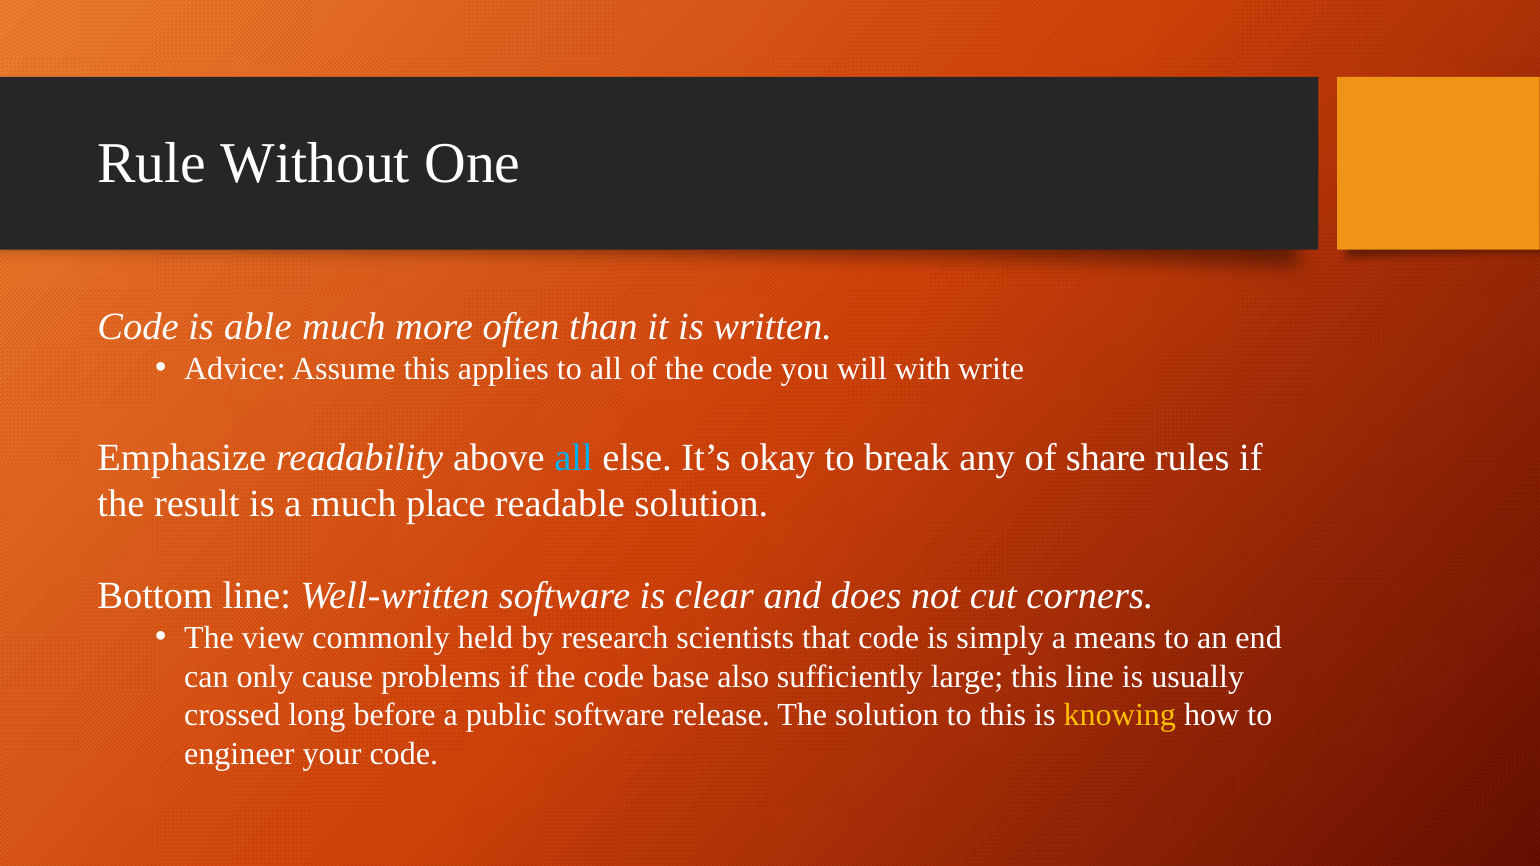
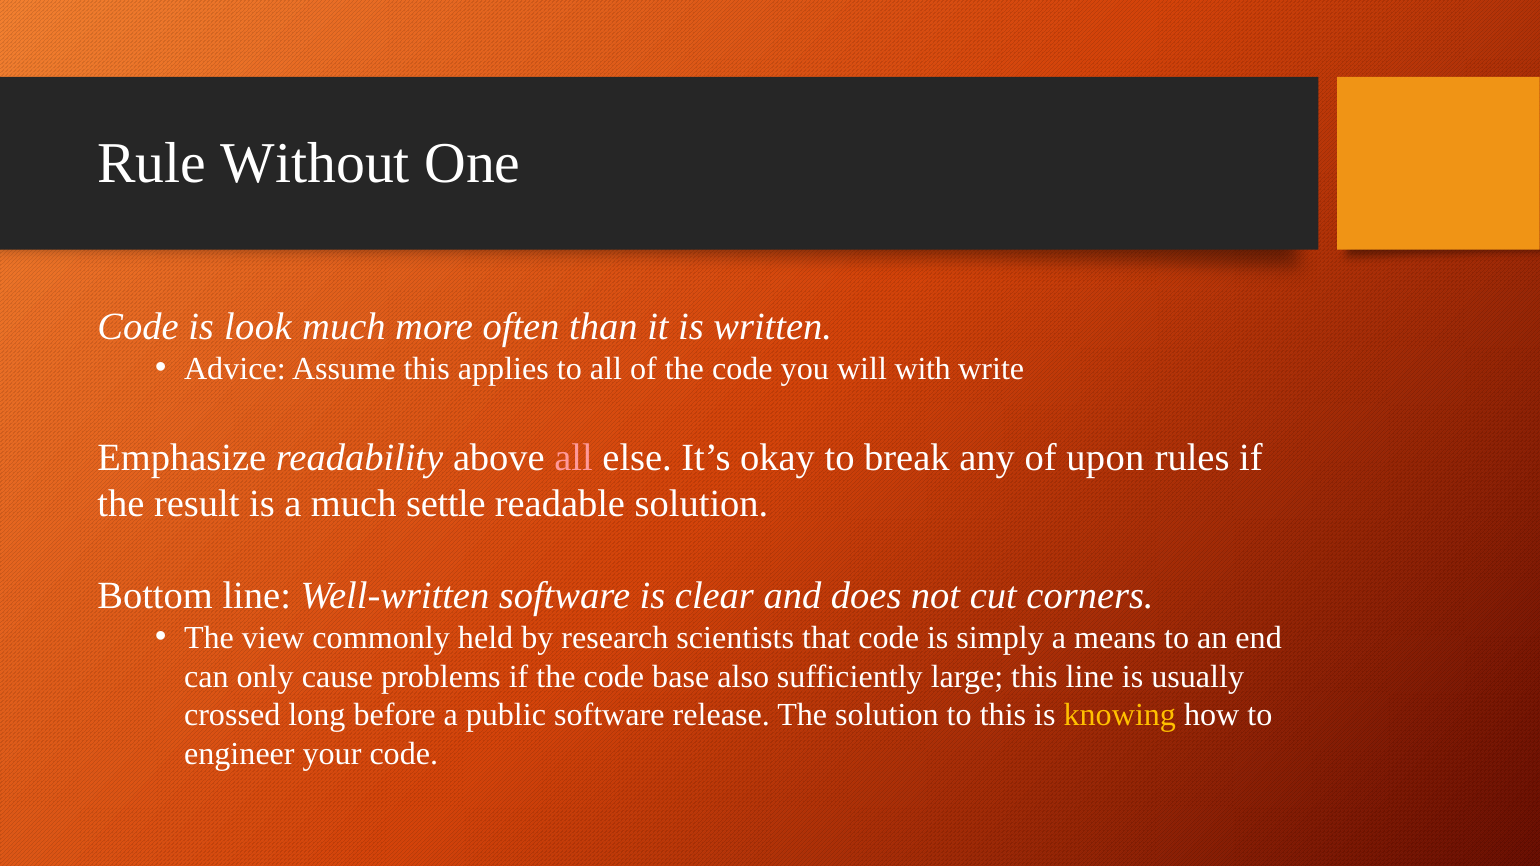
able: able -> look
all at (574, 458) colour: light blue -> pink
share: share -> upon
place: place -> settle
